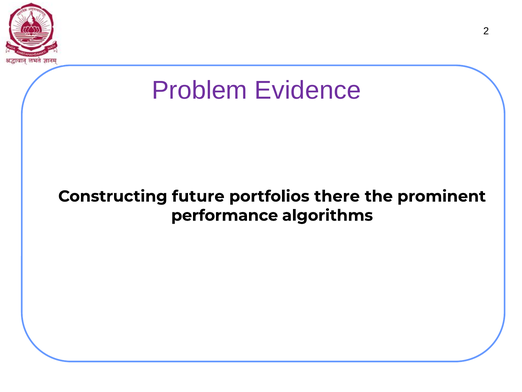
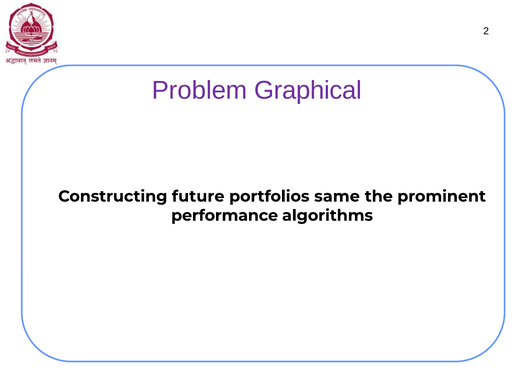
Evidence: Evidence -> Graphical
there: there -> same
